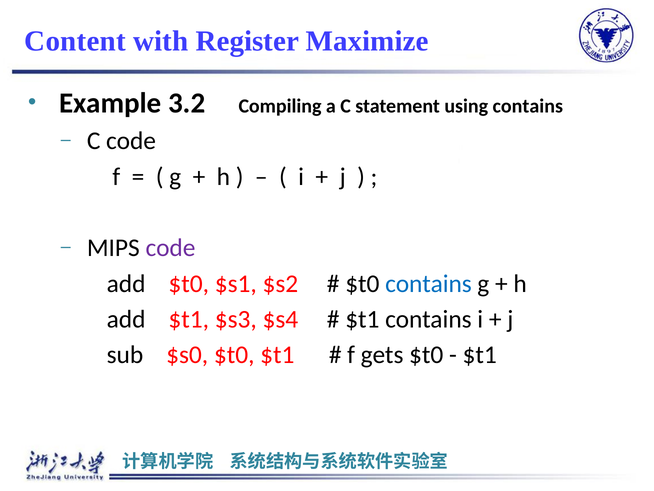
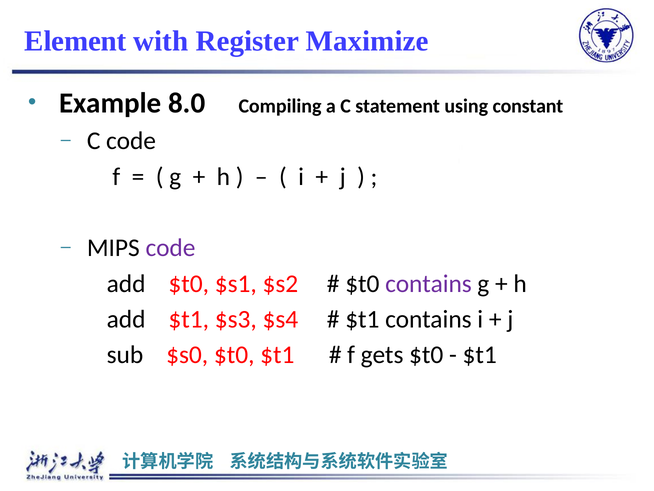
Content: Content -> Element
3.2: 3.2 -> 8.0
using contains: contains -> constant
contains at (428, 283) colour: blue -> purple
